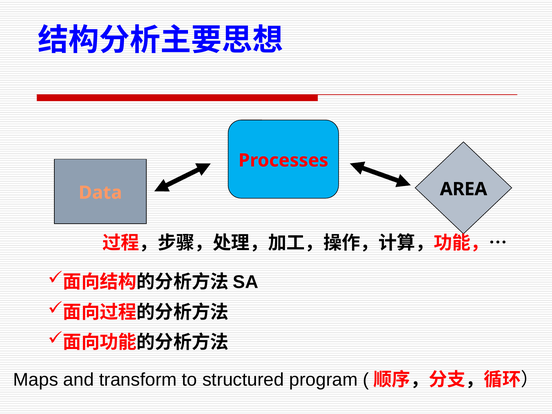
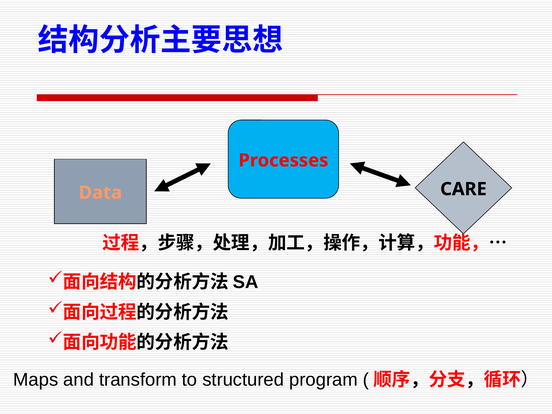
AREA: AREA -> CARE
